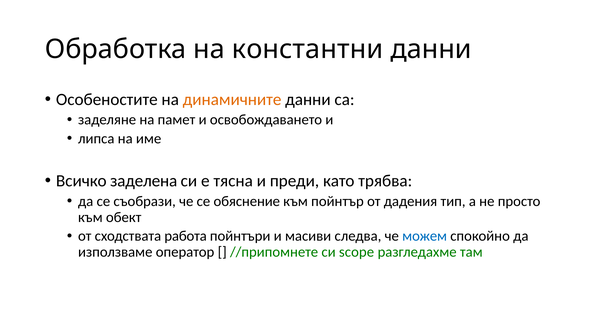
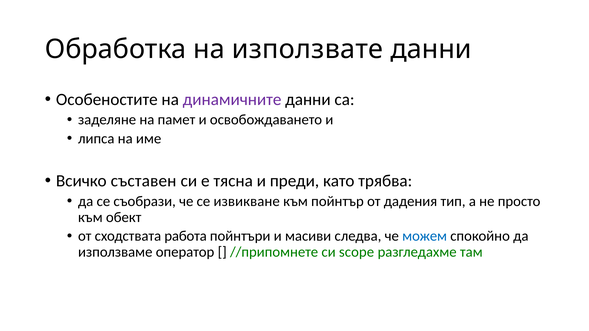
константни: константни -> използвате
динамичните colour: orange -> purple
заделена: заделена -> съставен
обяснение: обяснение -> извикване
